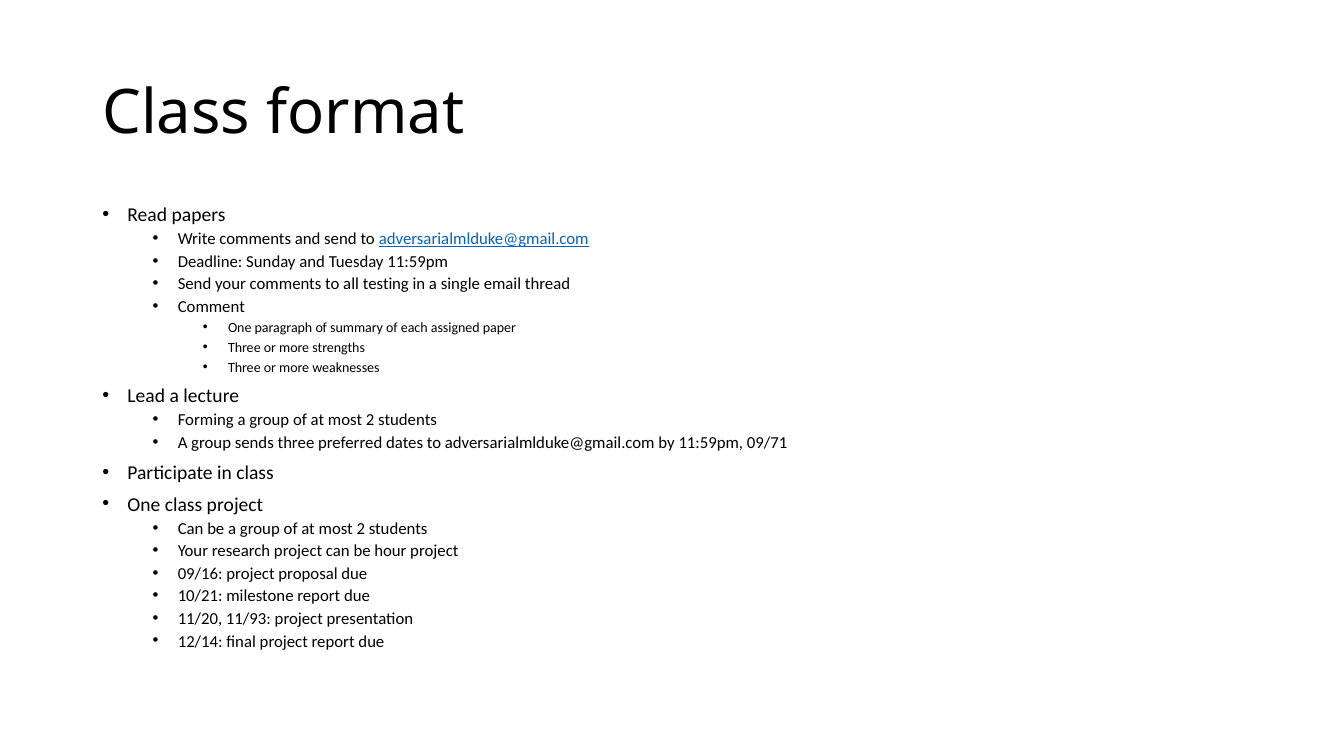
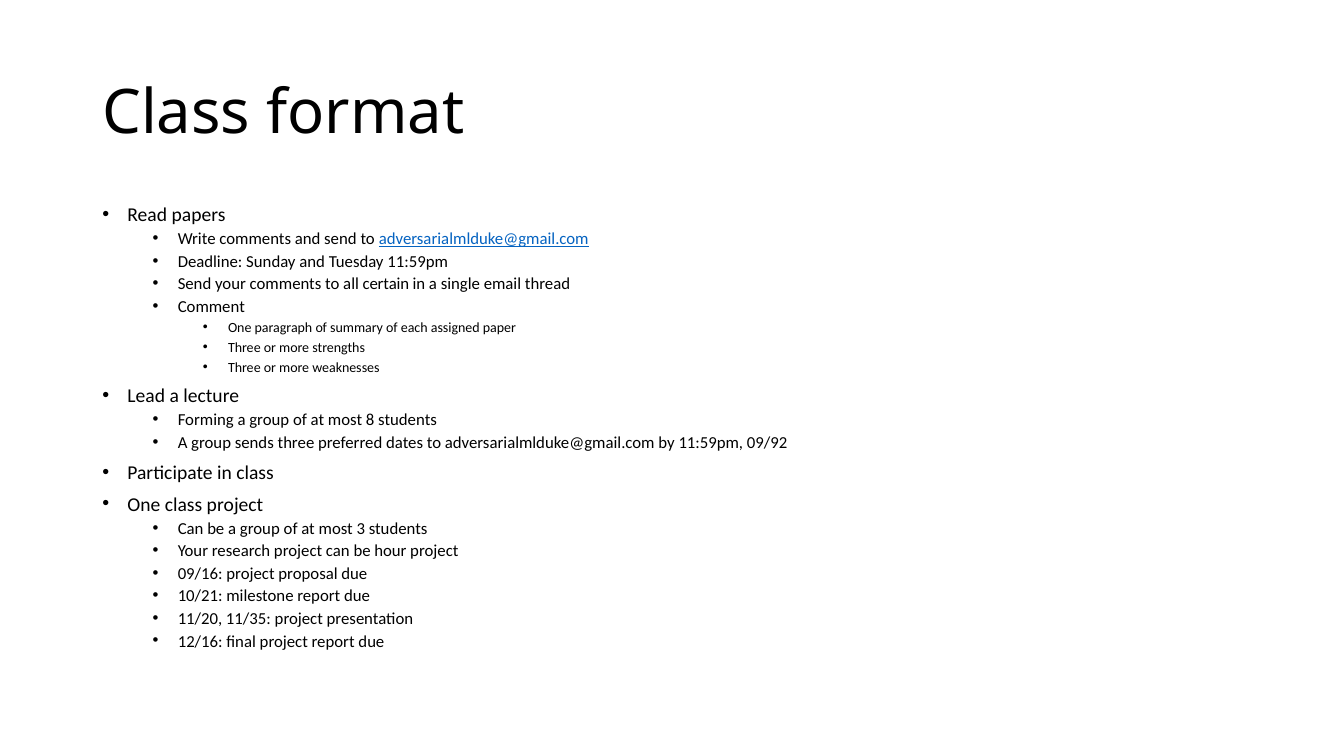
testing: testing -> certain
2 at (370, 420): 2 -> 8
09/71: 09/71 -> 09/92
2 at (361, 529): 2 -> 3
11/93: 11/93 -> 11/35
12/14: 12/14 -> 12/16
